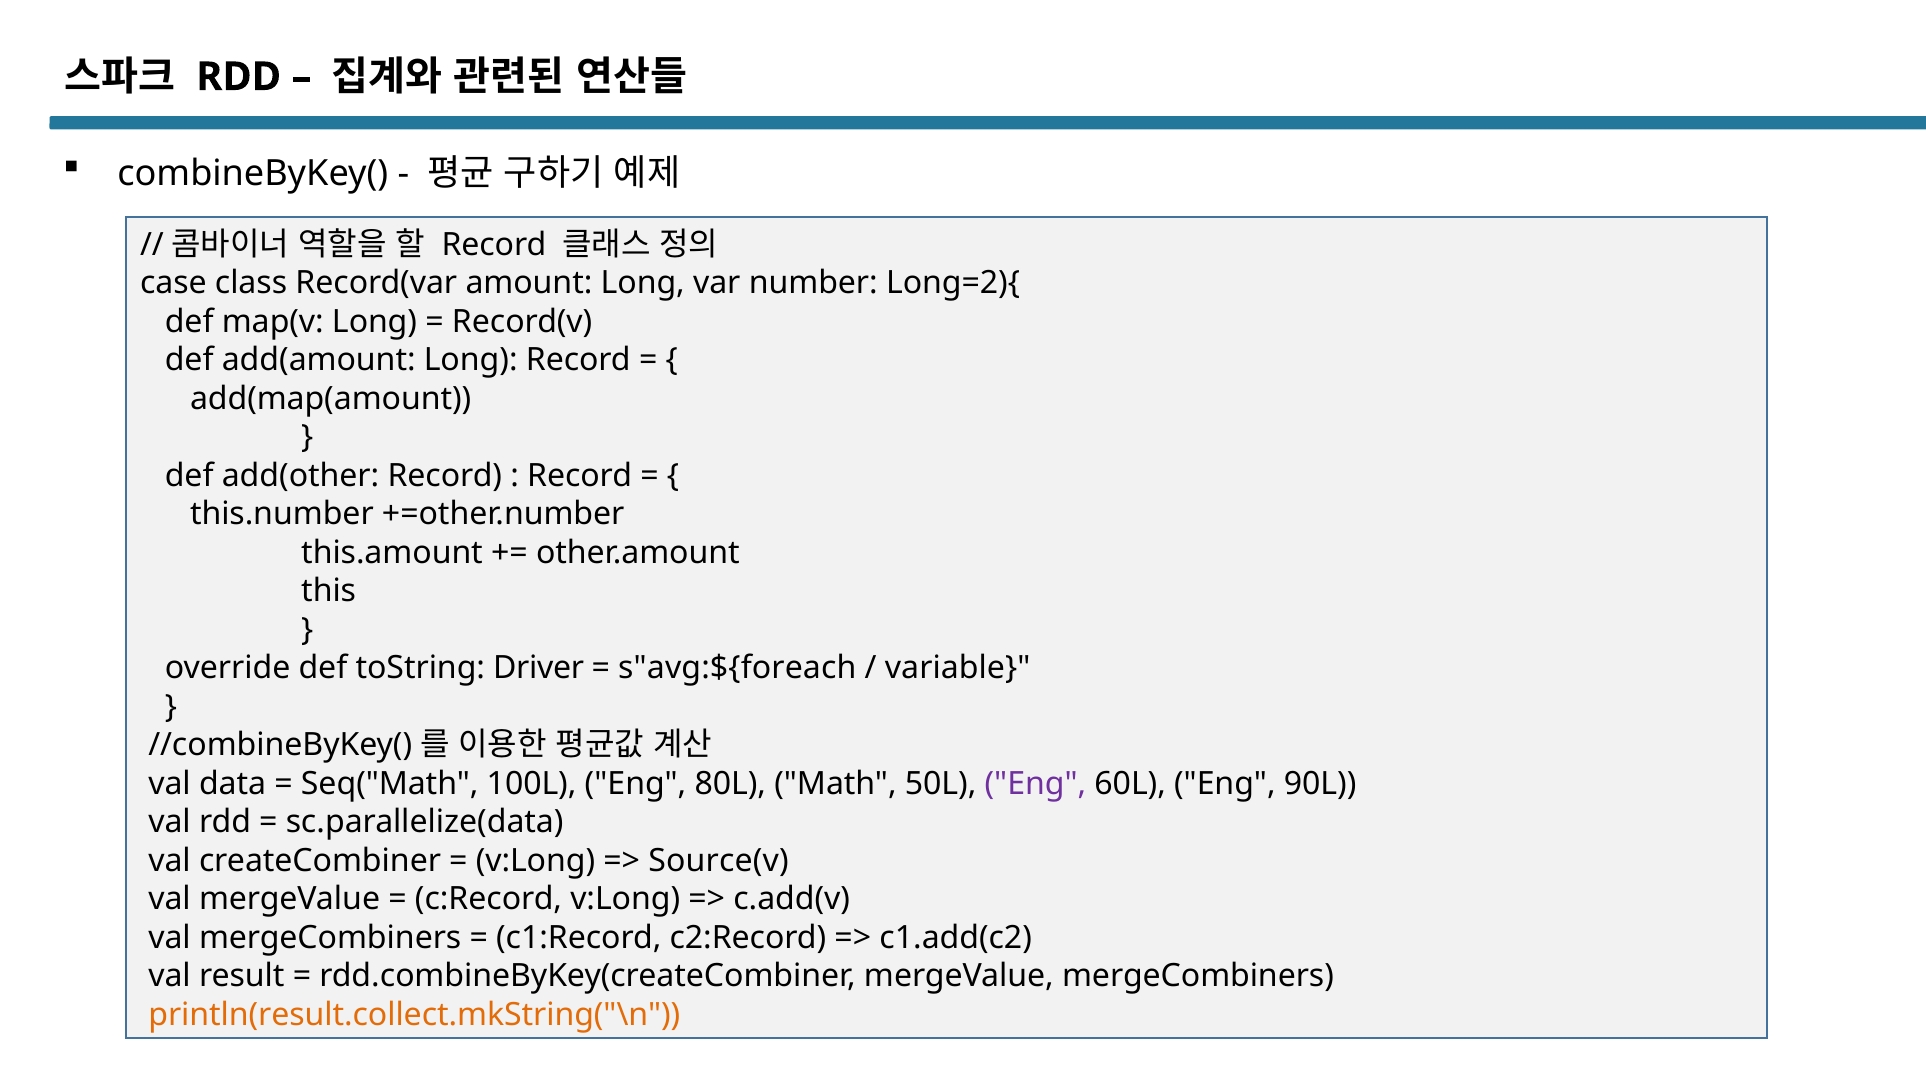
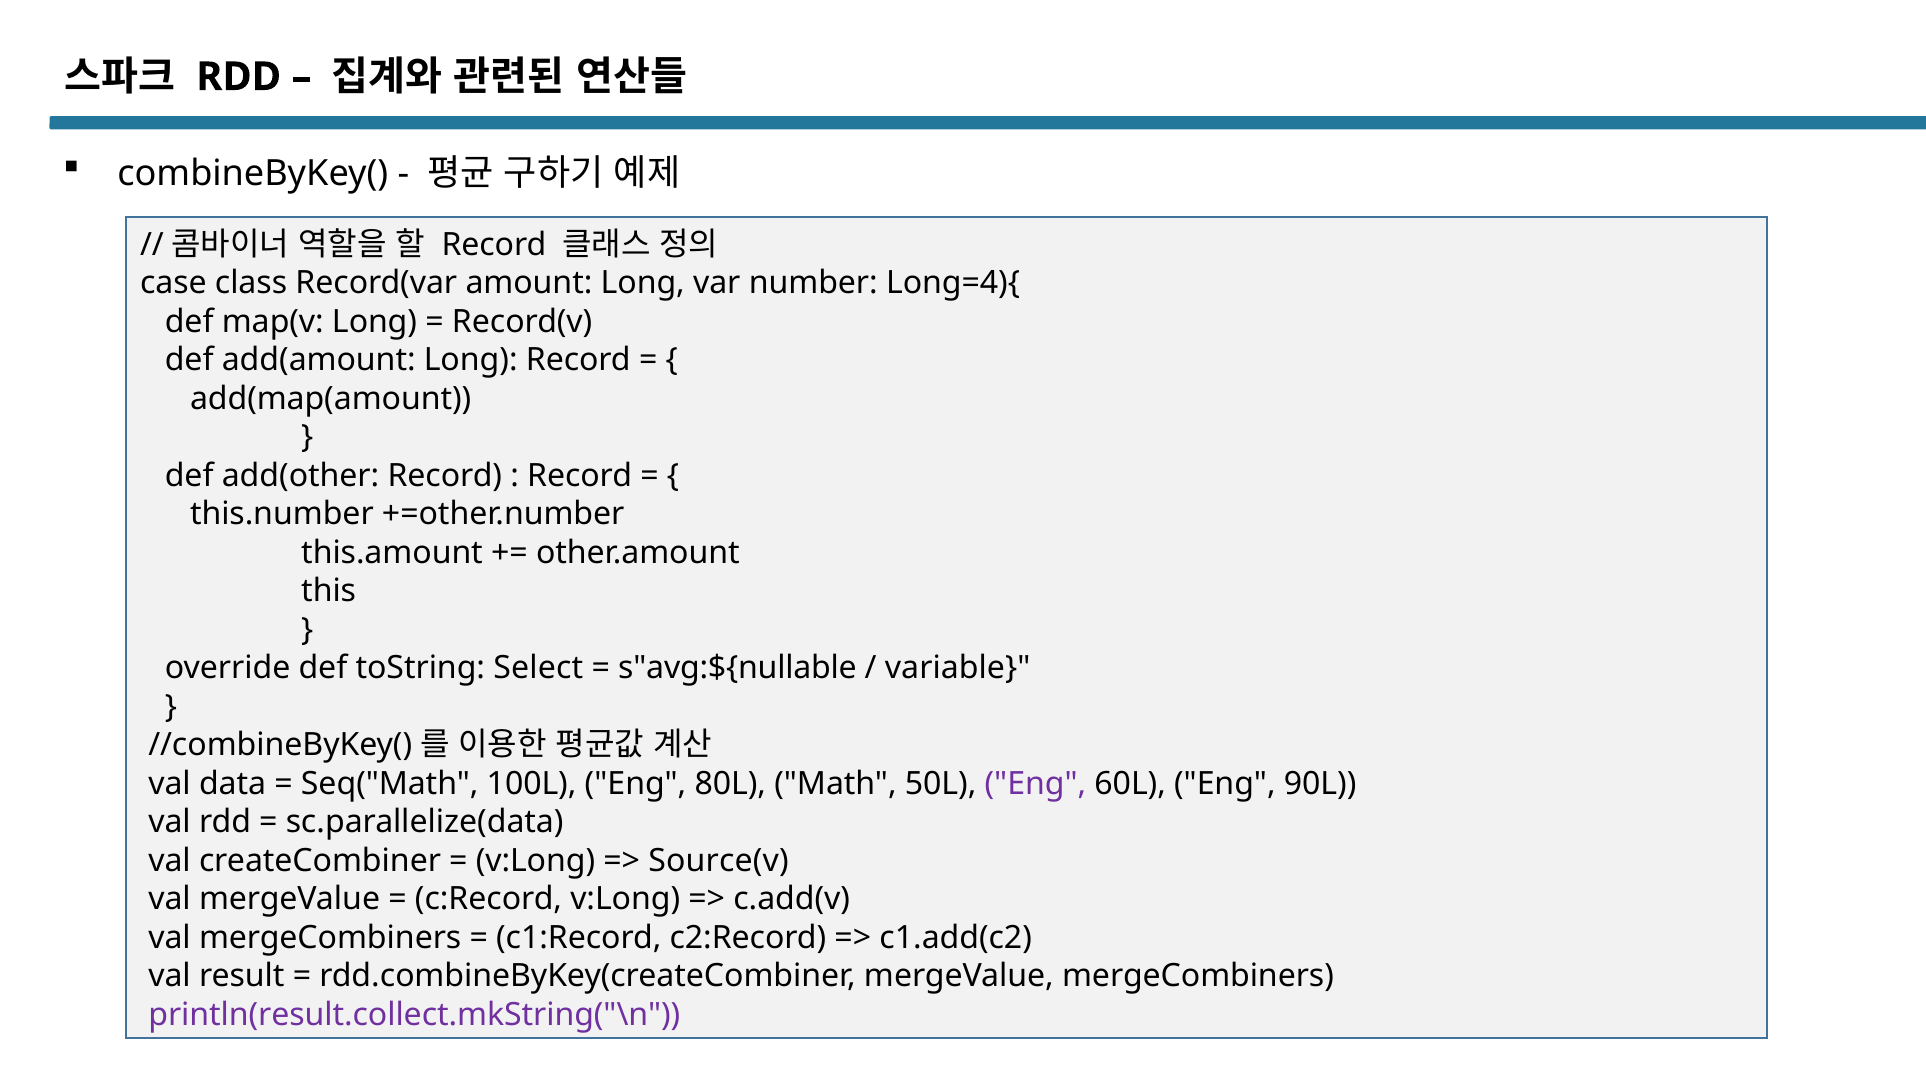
Long=2){: Long=2){ -> Long=4){
Driver: Driver -> Select
s"avg:${foreach: s"avg:${foreach -> s"avg:${nullable
println(result.collect.mkString("\n colour: orange -> purple
